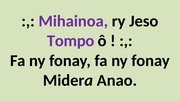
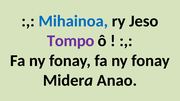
Mihainoa colour: purple -> blue
